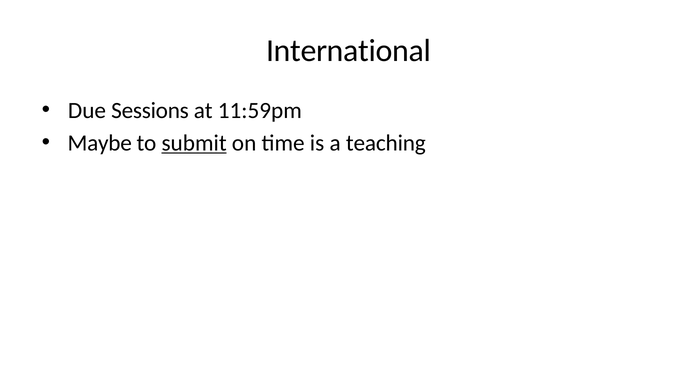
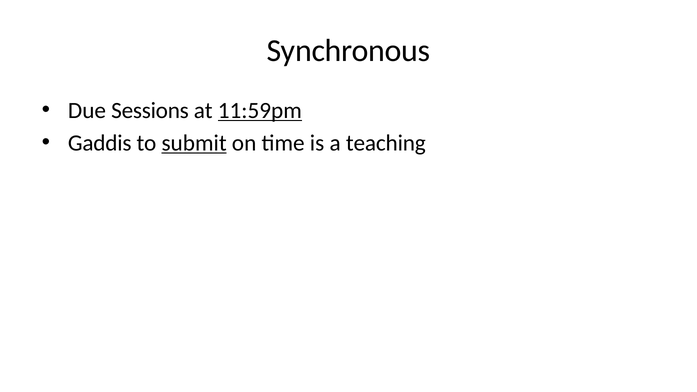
International: International -> Synchronous
11:59pm underline: none -> present
Maybe: Maybe -> Gaddis
